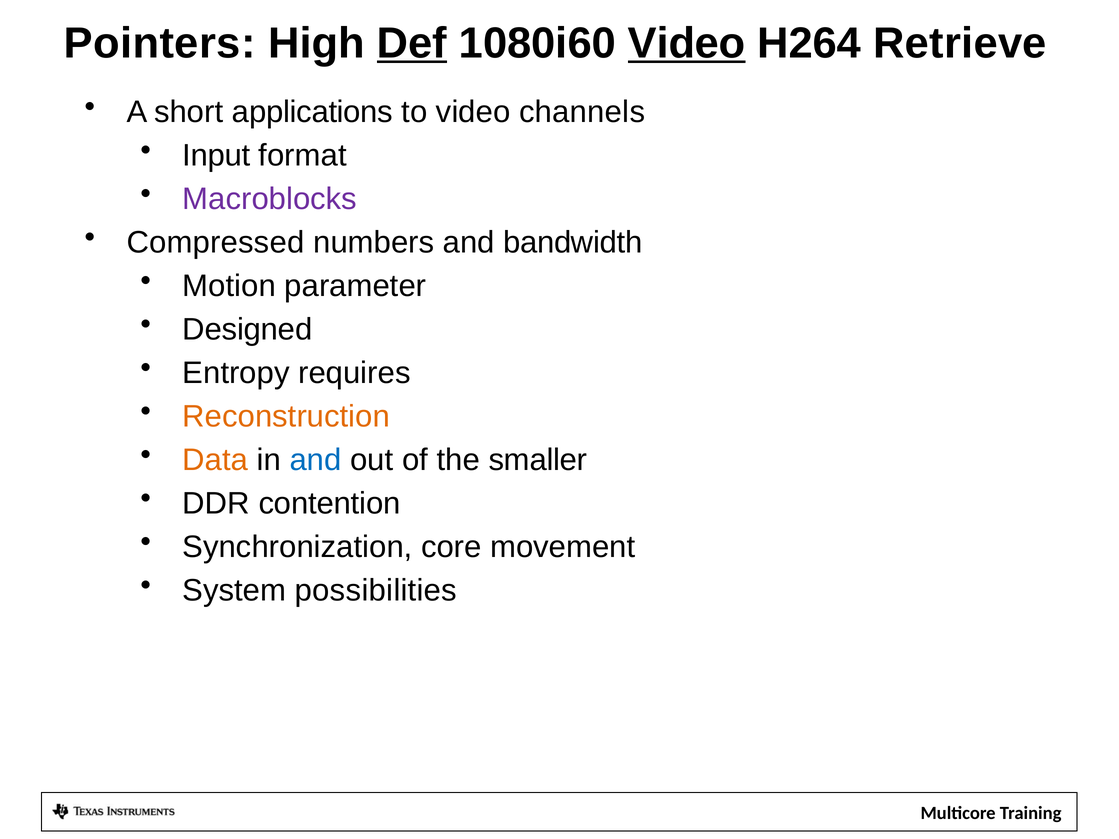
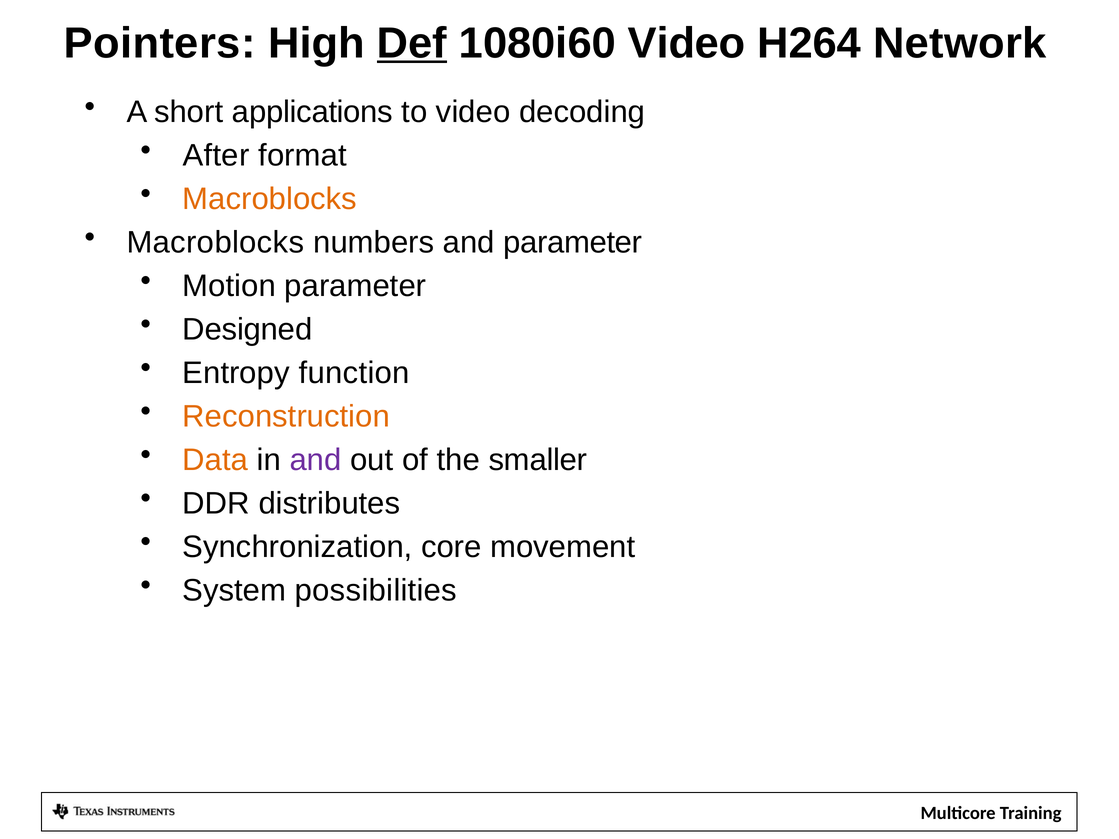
Video at (687, 43) underline: present -> none
Retrieve: Retrieve -> Network
channels: channels -> decoding
Input: Input -> After
Macroblocks at (270, 199) colour: purple -> orange
Compressed at (215, 243): Compressed -> Macroblocks
and bandwidth: bandwidth -> parameter
requires: requires -> function
and at (316, 460) colour: blue -> purple
contention: contention -> distributes
